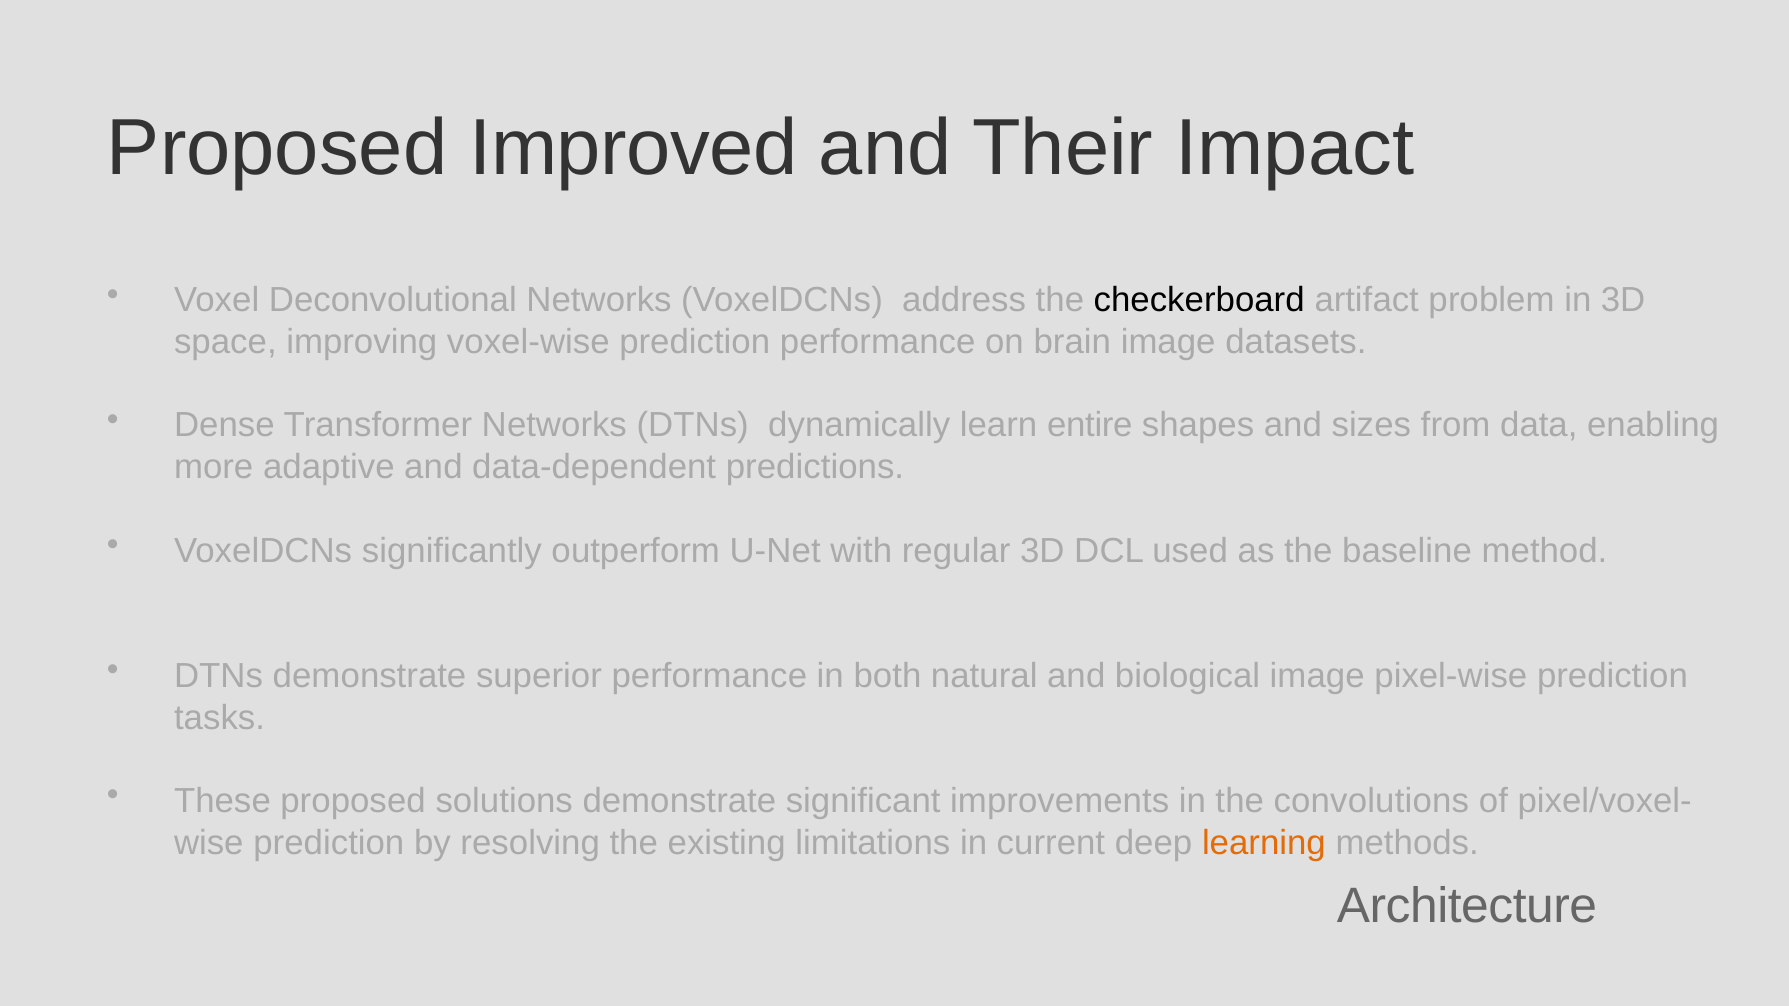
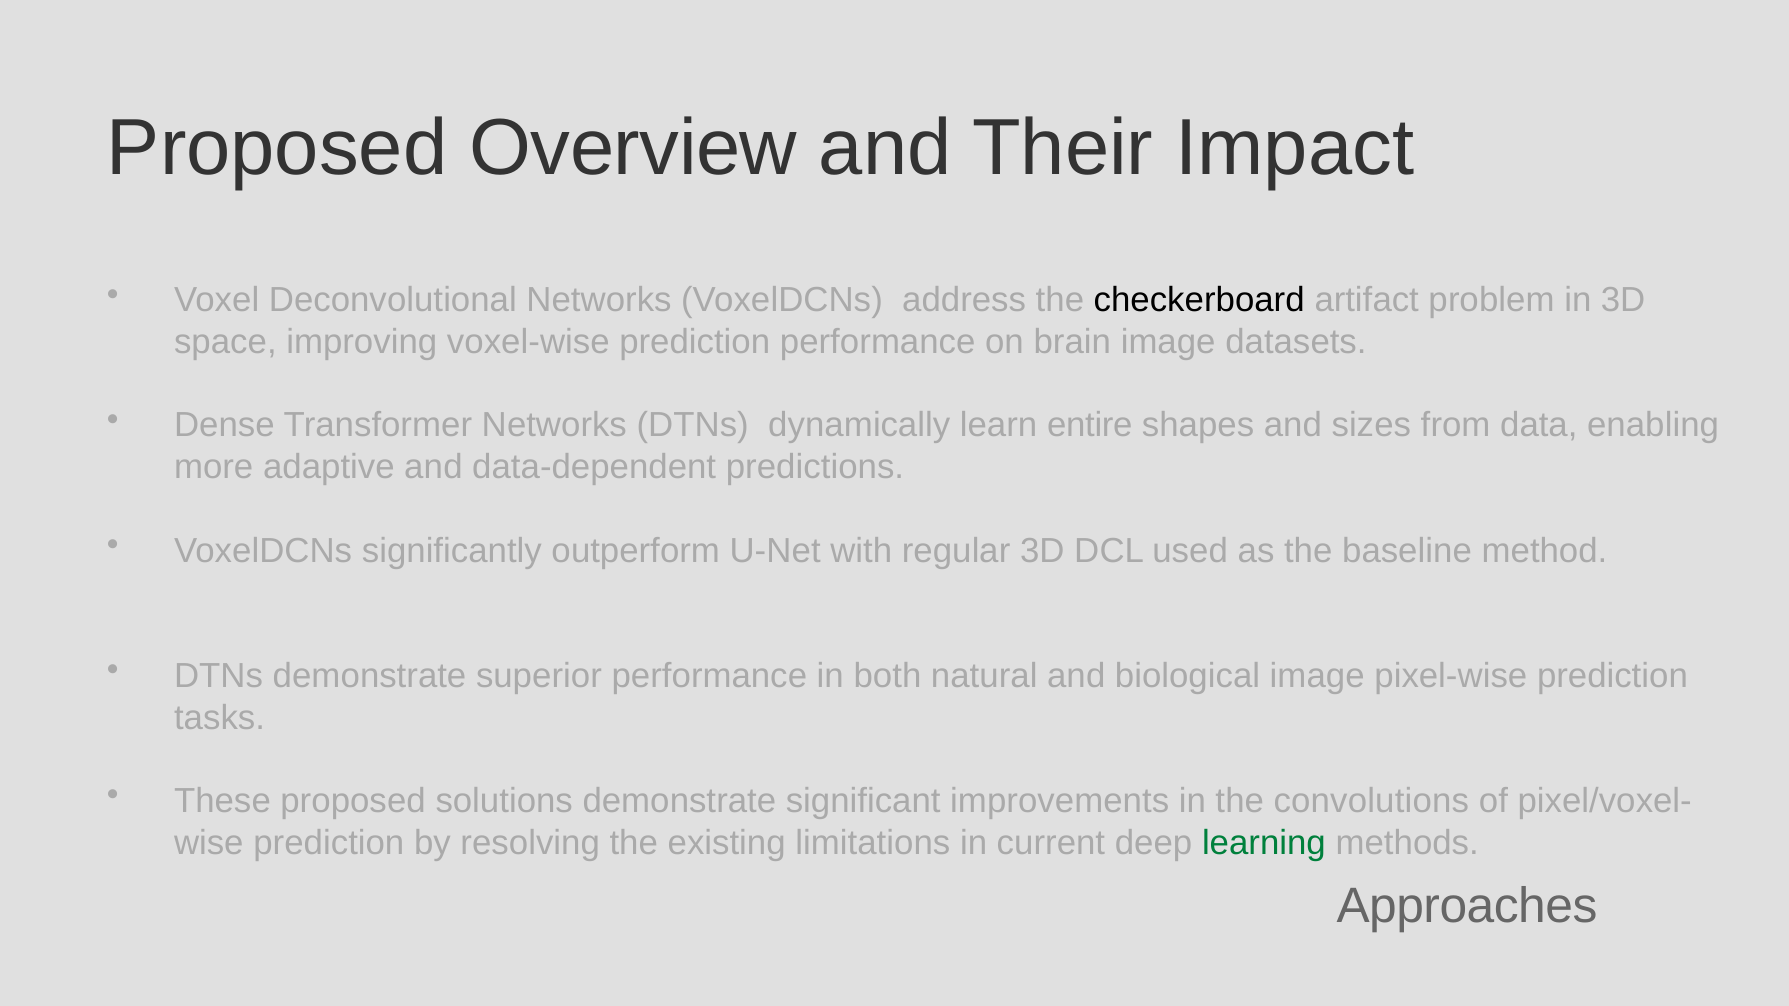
Improved: Improved -> Overview
learning colour: orange -> green
Architecture: Architecture -> Approaches
